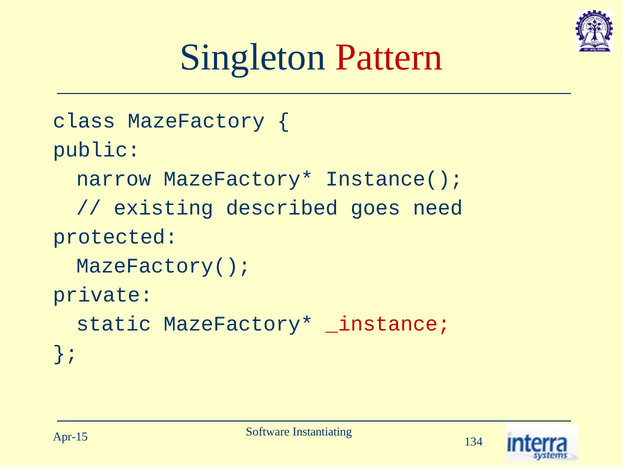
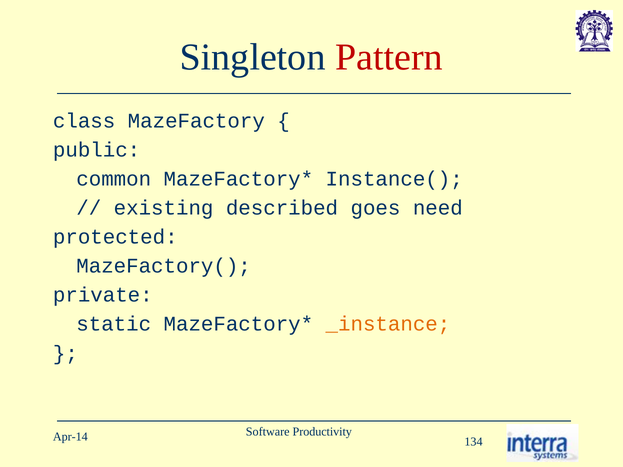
narrow: narrow -> common
_instance colour: red -> orange
Instantiating: Instantiating -> Productivity
Apr-15: Apr-15 -> Apr-14
